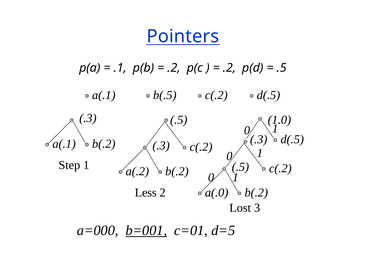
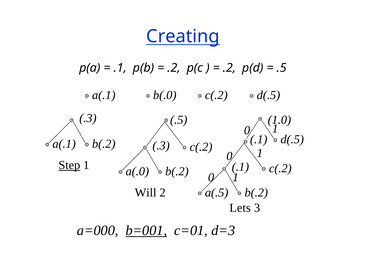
Pointers: Pointers -> Creating
b(.5: b(.5 -> b(.0
.3 at (259, 140): .3 -> .1
Step underline: none -> present
.5 at (240, 167): .5 -> .1
a(.2: a(.2 -> a(.0
Less: Less -> Will
a(.0: a(.0 -> a(.5
Lost: Lost -> Lets
d=5: d=5 -> d=3
